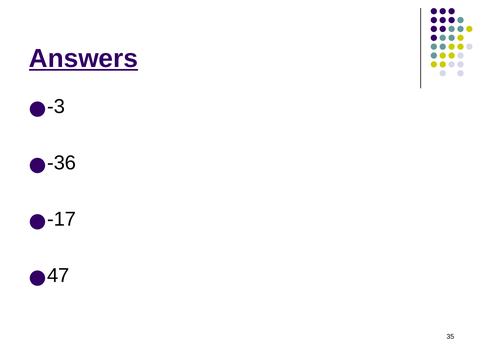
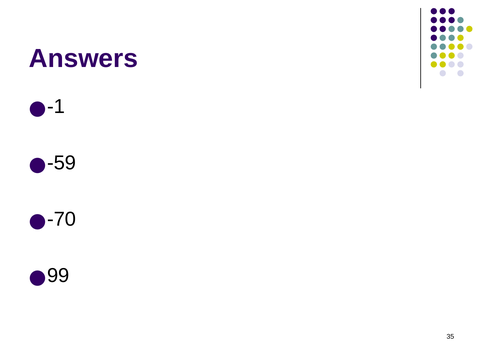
Answers underline: present -> none
-3: -3 -> -1
-36: -36 -> -59
-17: -17 -> -70
47: 47 -> 99
